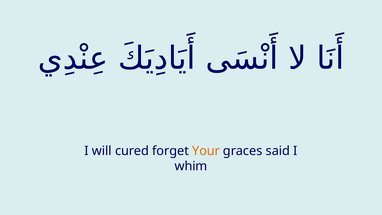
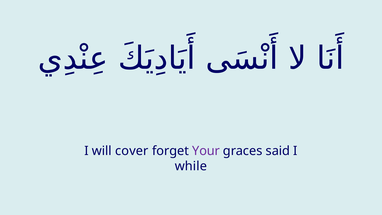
cured: cured -> cover
Your colour: orange -> purple
whim: whim -> while
